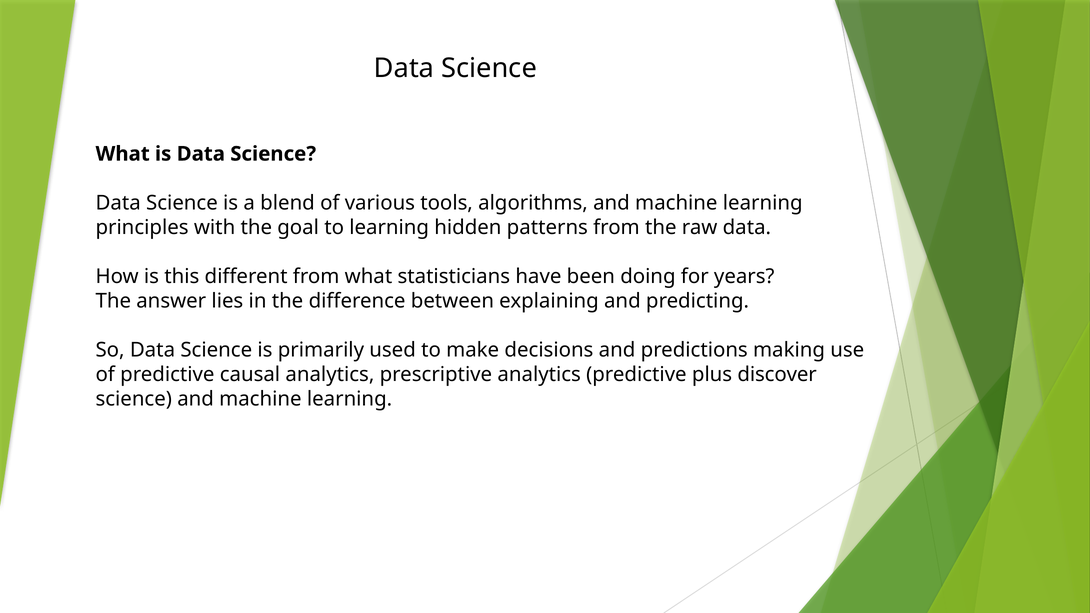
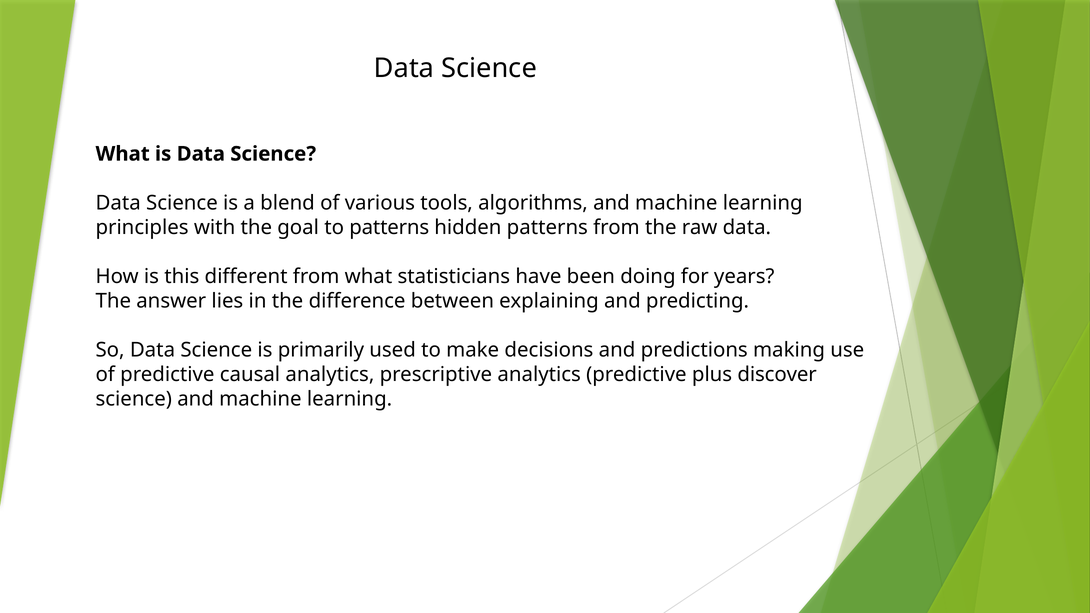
to learning: learning -> patterns
